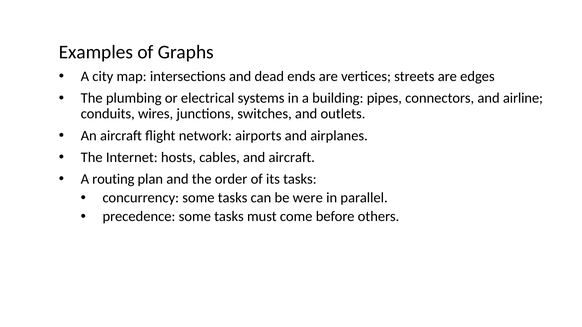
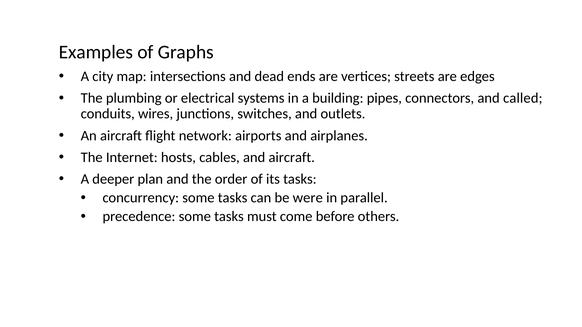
airline: airline -> called
routing: routing -> deeper
